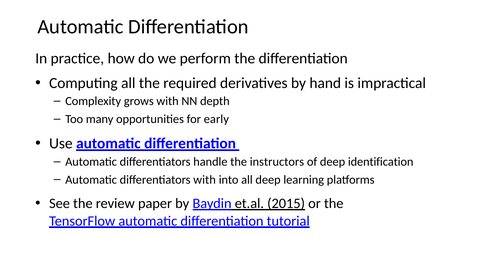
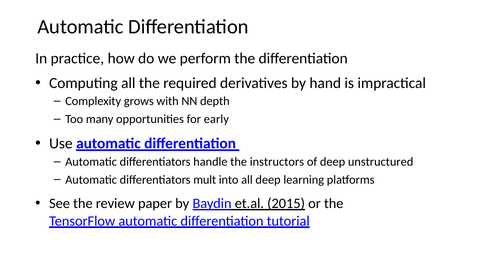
identification: identification -> unstructured
differentiators with: with -> mult
